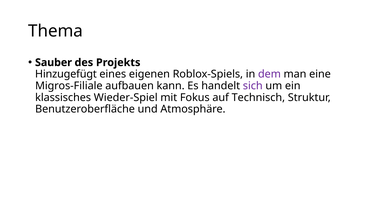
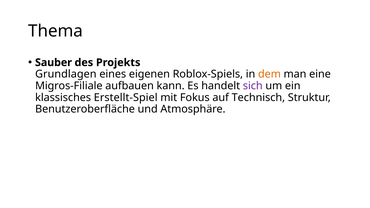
Hinzugefügt: Hinzugefügt -> Grundlagen
dem colour: purple -> orange
Wieder-Spiel: Wieder-Spiel -> Erstellt-Spiel
